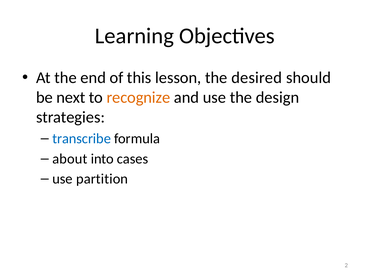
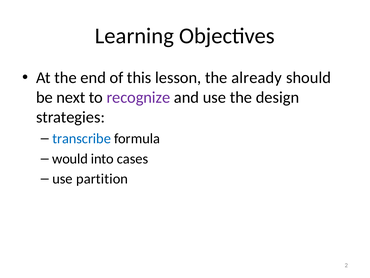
desired: desired -> already
recognize colour: orange -> purple
about: about -> would
